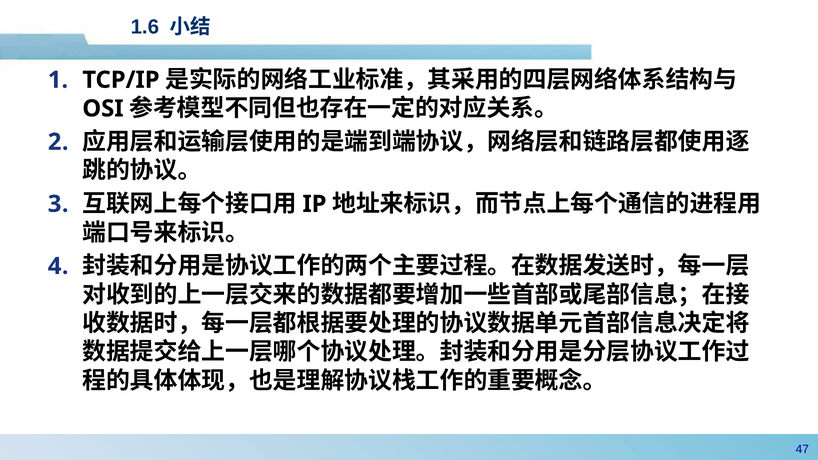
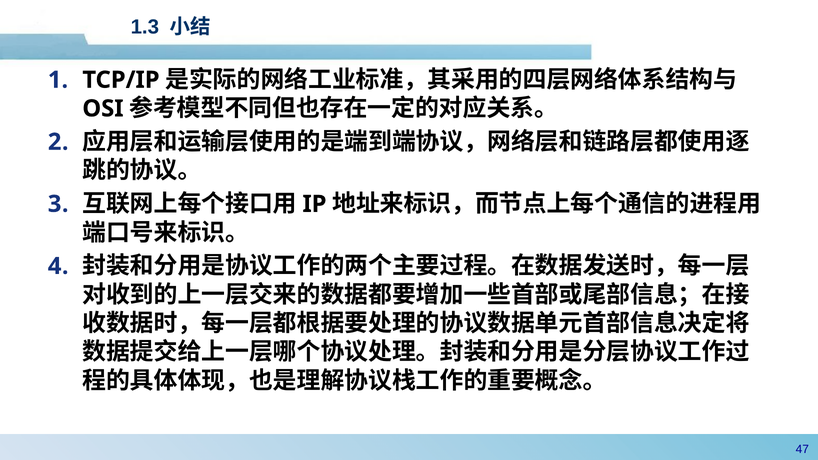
1.6: 1.6 -> 1.3
